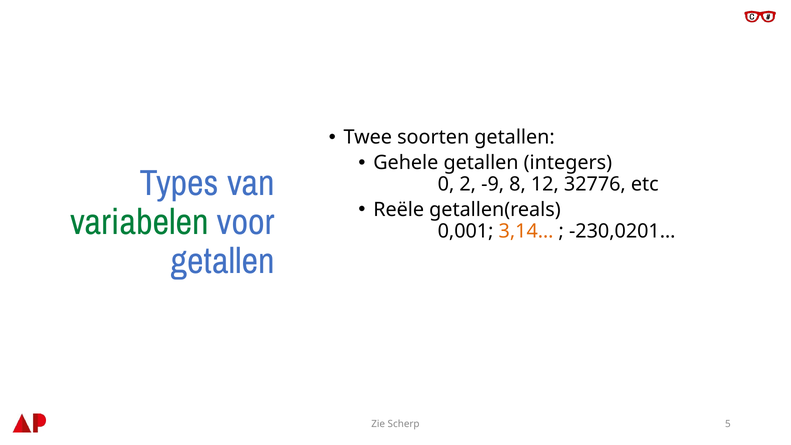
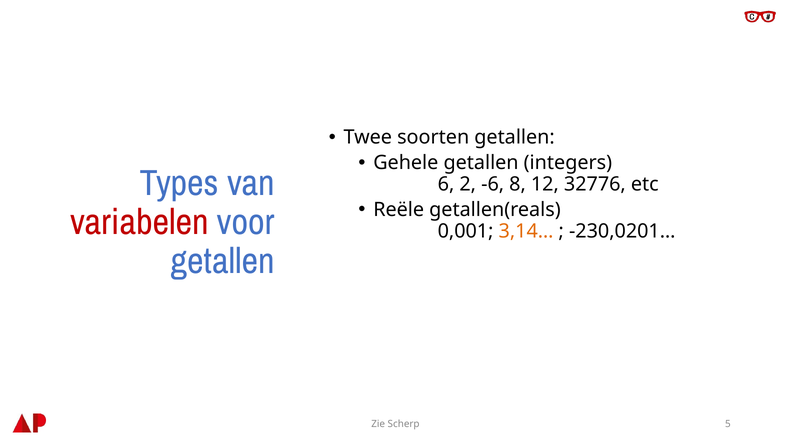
0: 0 -> 6
-9: -9 -> -6
variabelen colour: green -> red
